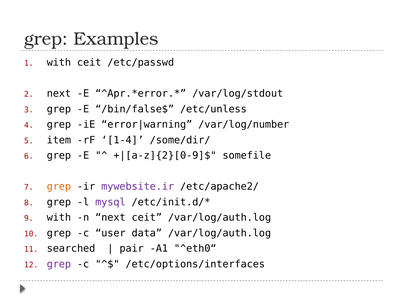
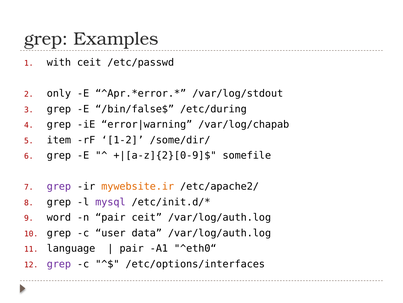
next at (59, 93): next -> only
/etc/unless: /etc/unless -> /etc/during
/var/log/number: /var/log/number -> /var/log/chapab
1-4: 1-4 -> 1-2
grep at (59, 186) colour: orange -> purple
mywebsite.ir colour: purple -> orange
with at (59, 217): with -> word
n next: next -> pair
searched: searched -> language
